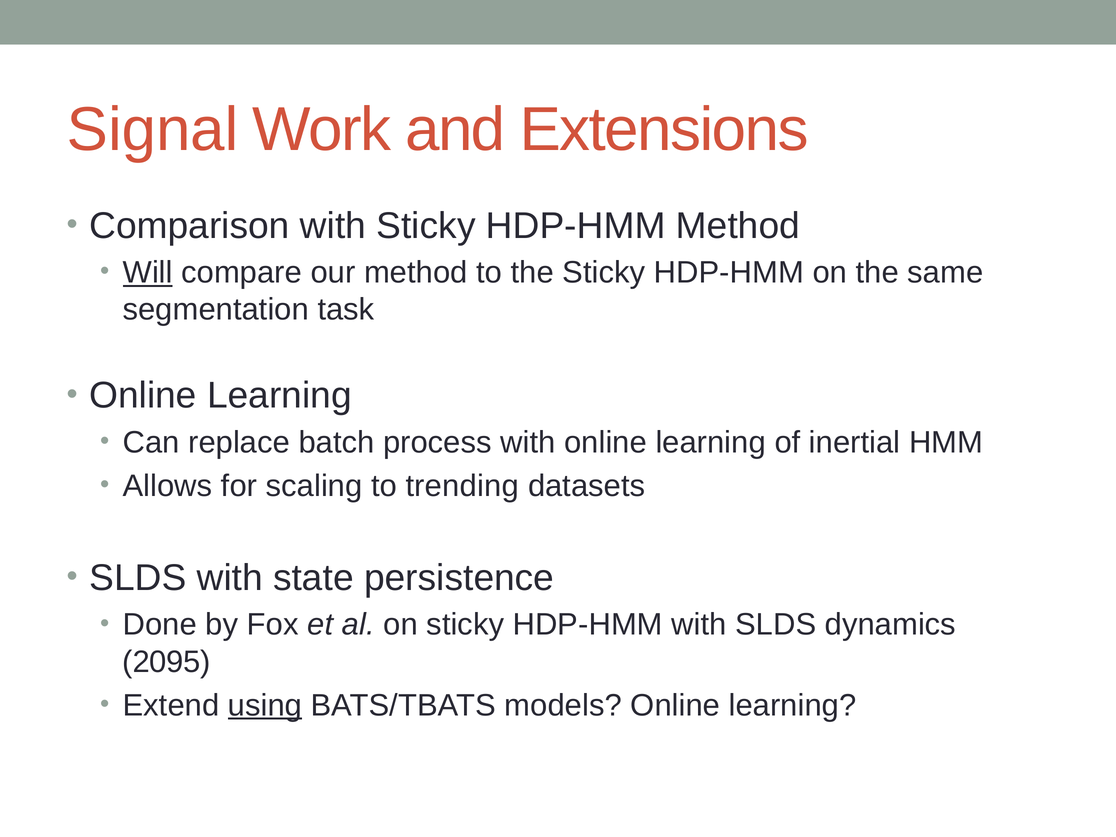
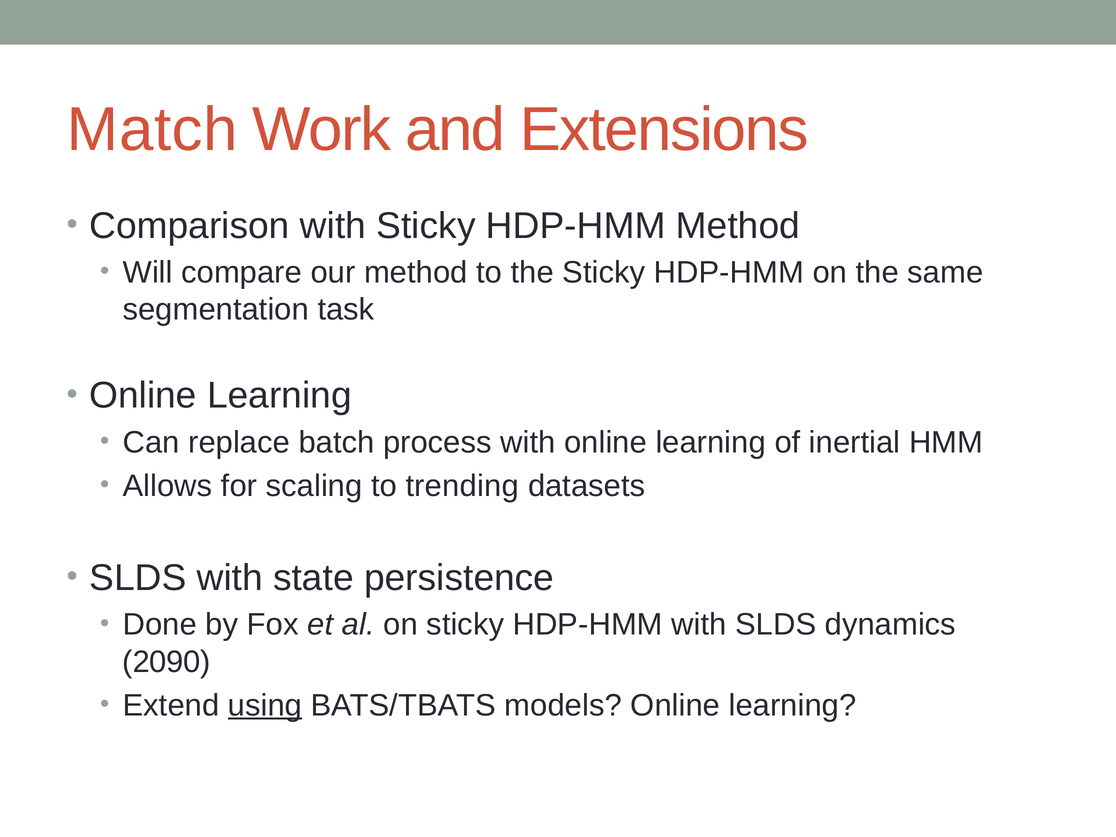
Signal: Signal -> Match
Will underline: present -> none
2095: 2095 -> 2090
